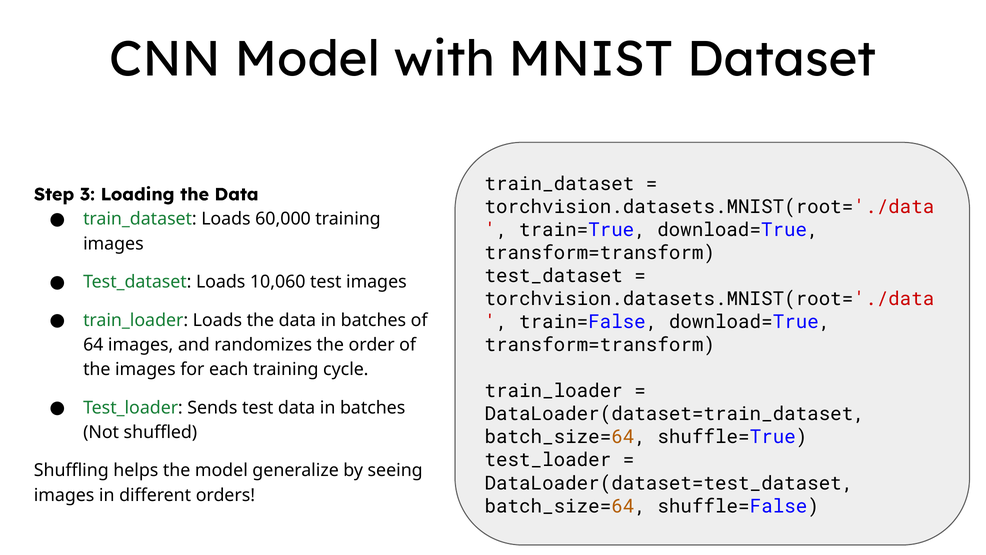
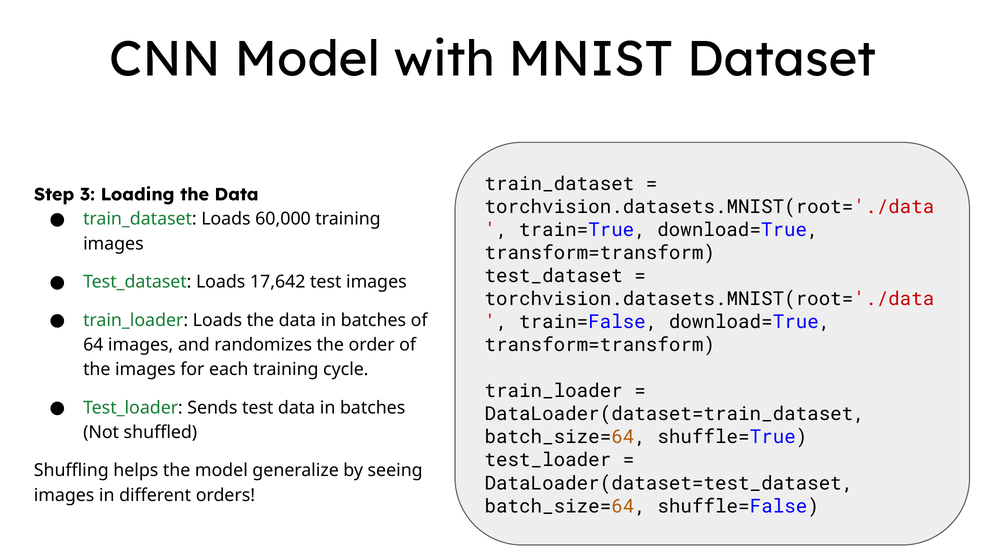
10,060: 10,060 -> 17,642
